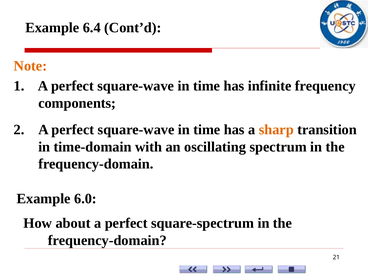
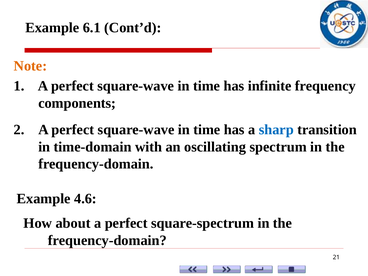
6.4: 6.4 -> 6.1
sharp colour: orange -> blue
6.0: 6.0 -> 4.6
